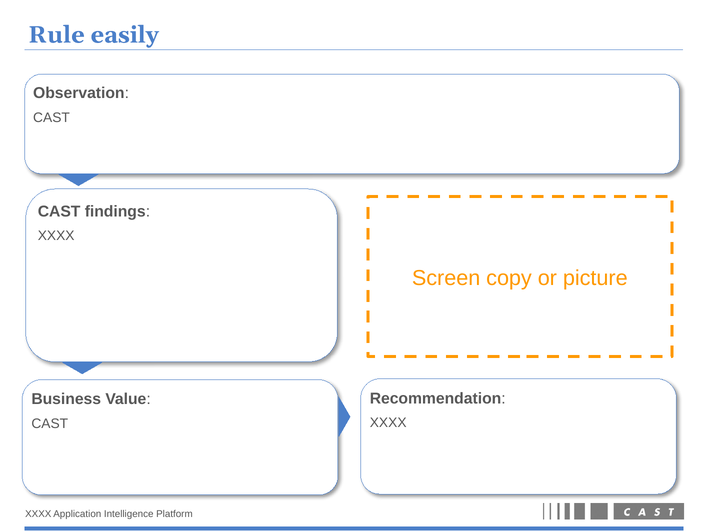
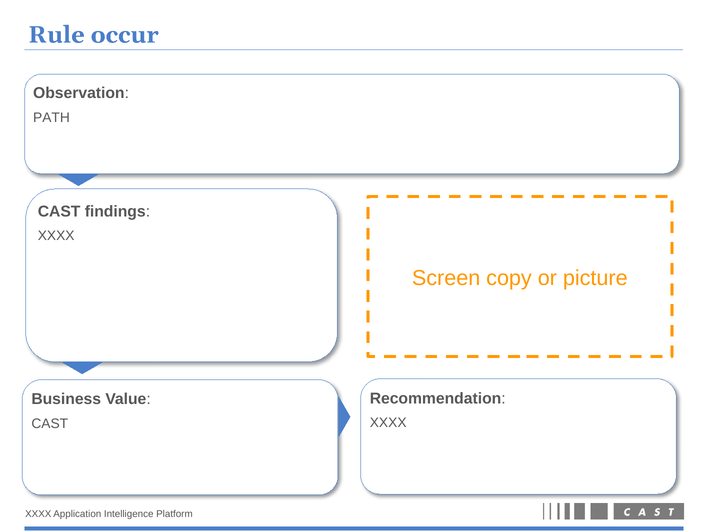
easily: easily -> occur
CAST at (51, 117): CAST -> PATH
